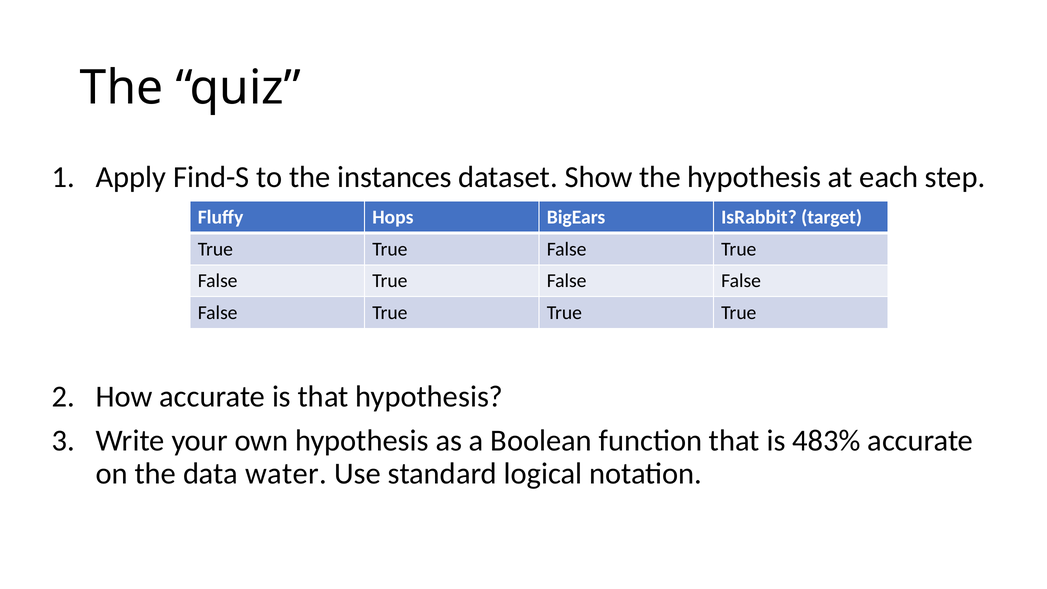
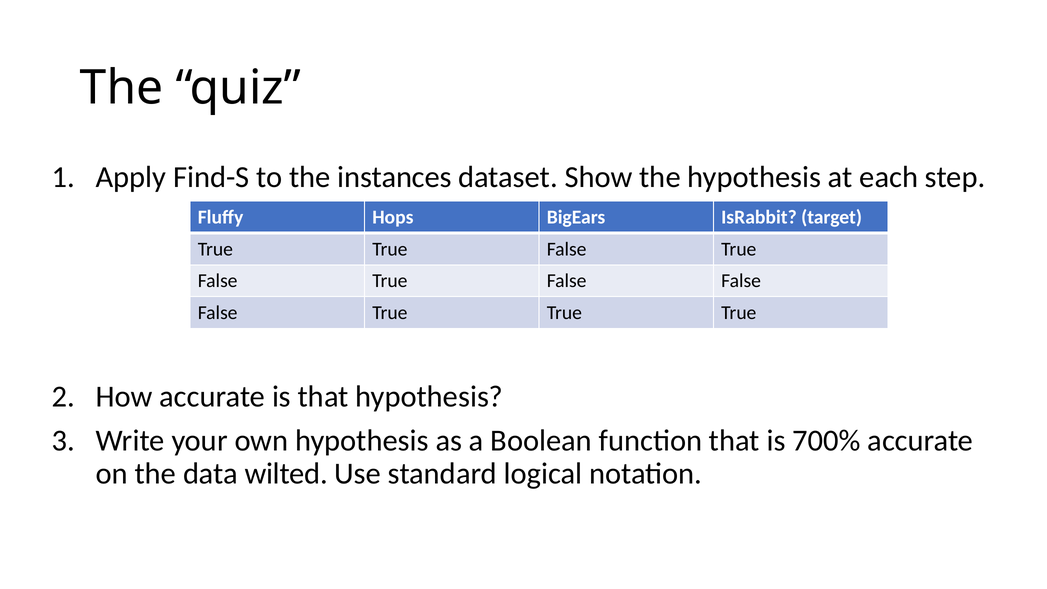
483%: 483% -> 700%
water: water -> wilted
